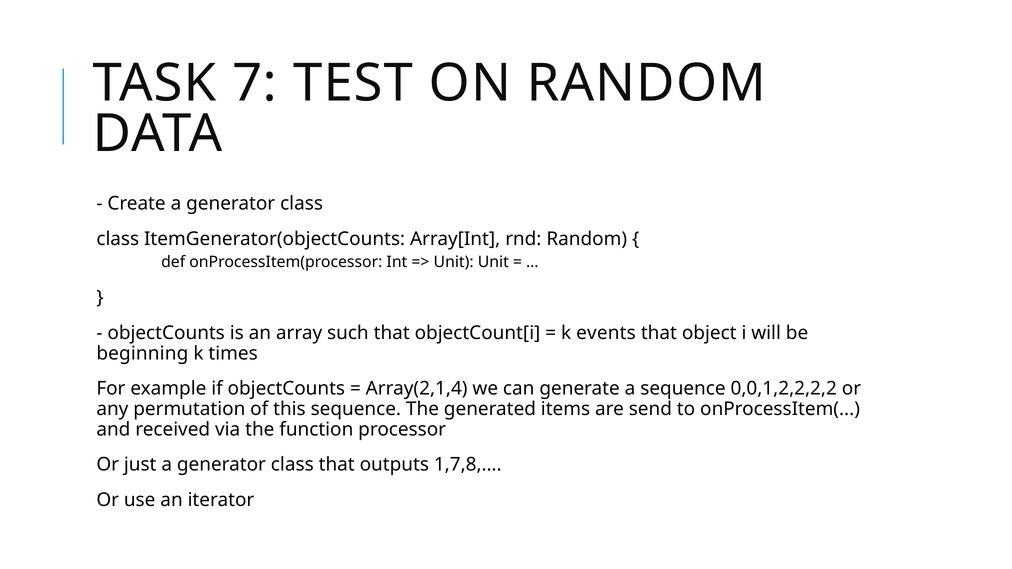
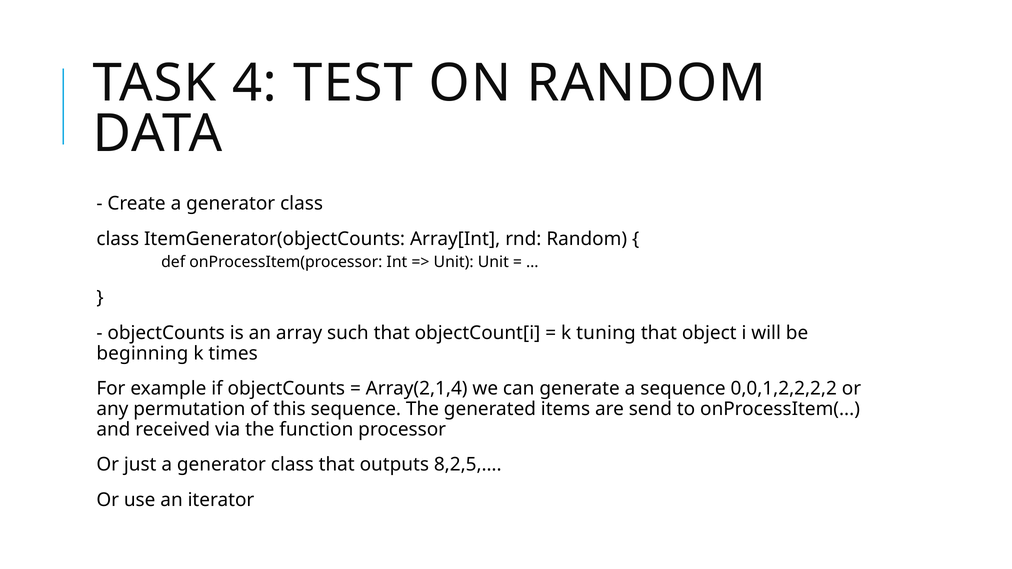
7: 7 -> 4
events: events -> tuning
1,7,8,…: 1,7,8,… -> 8,2,5,…
